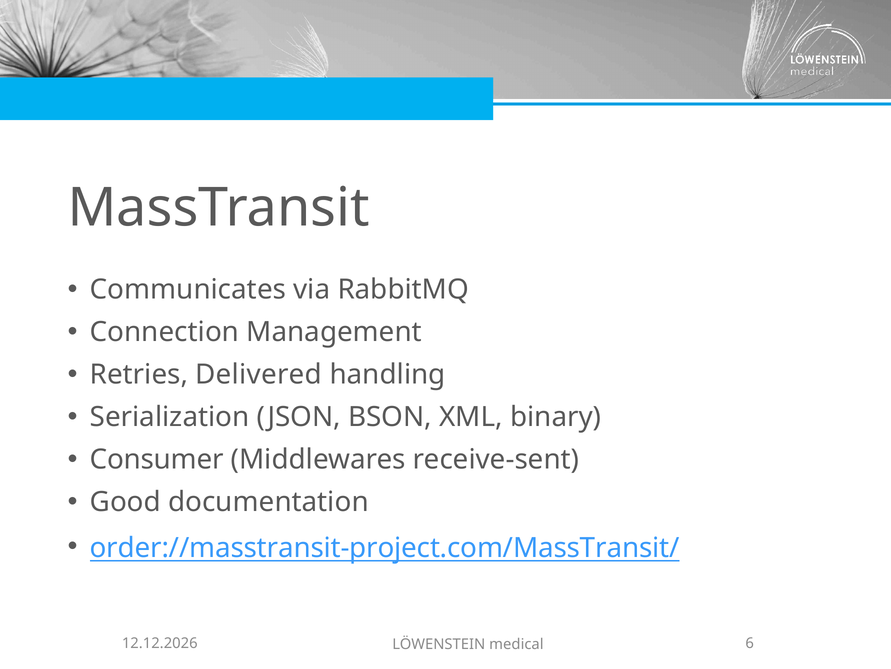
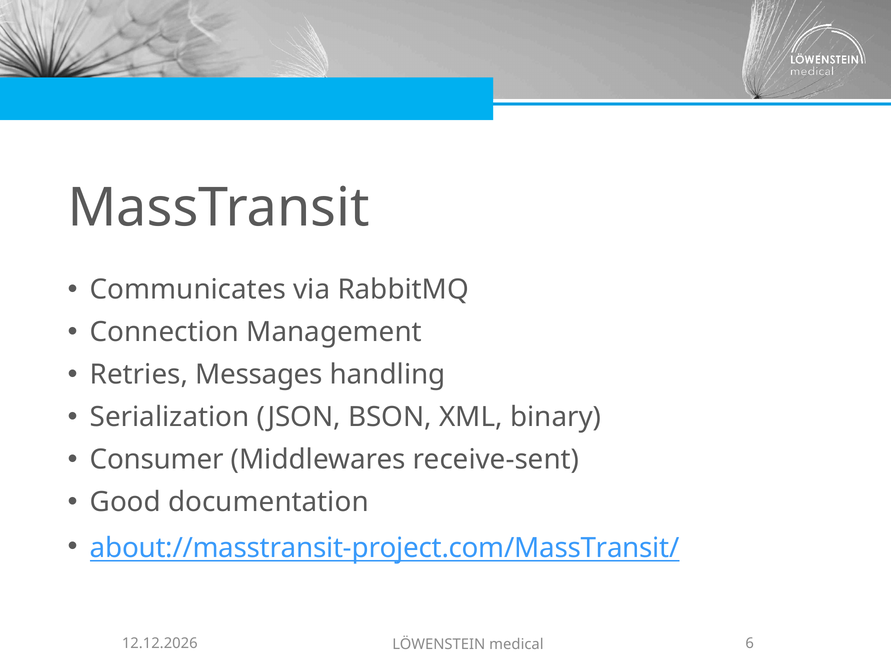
Delivered: Delivered -> Messages
order://masstransit-project.com/MassTransit/: order://masstransit-project.com/MassTransit/ -> about://masstransit-project.com/MassTransit/
